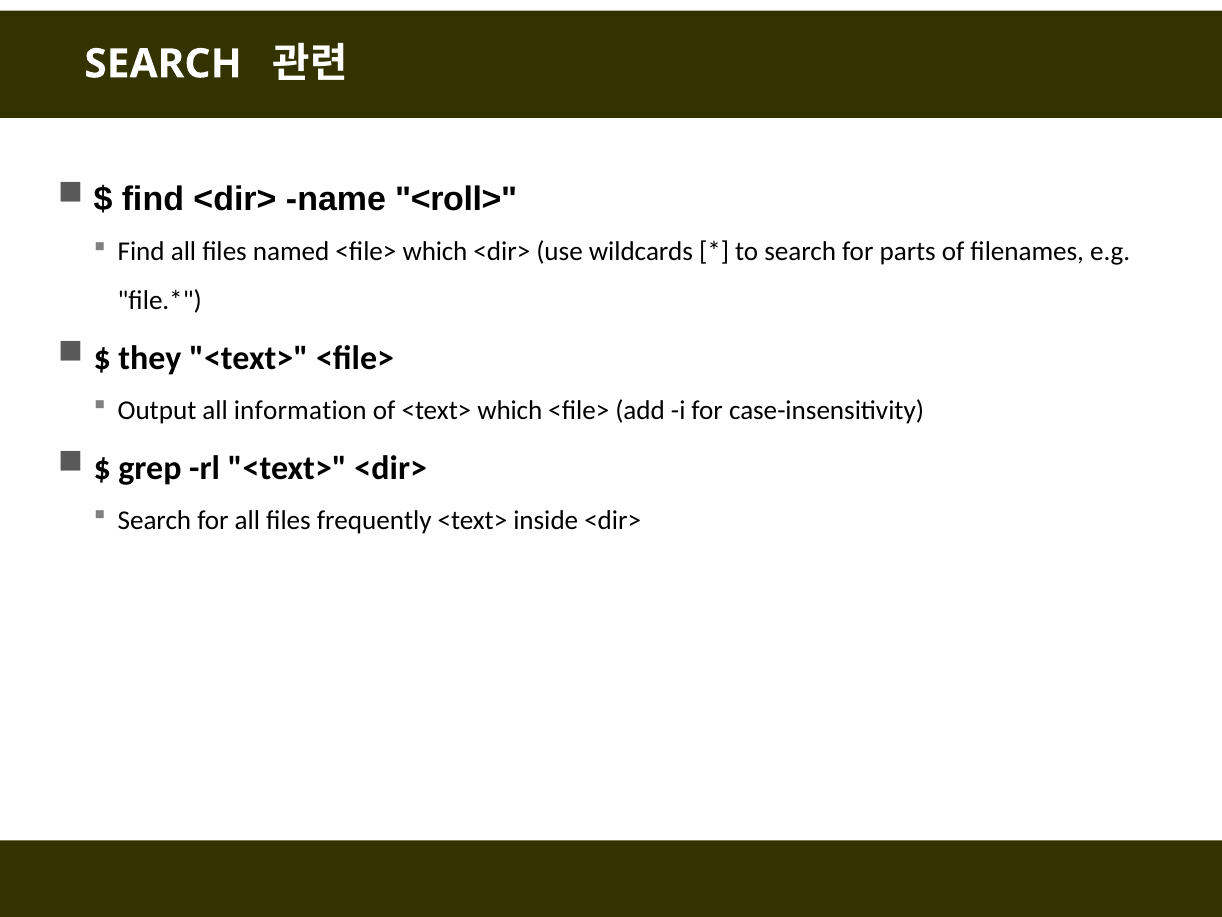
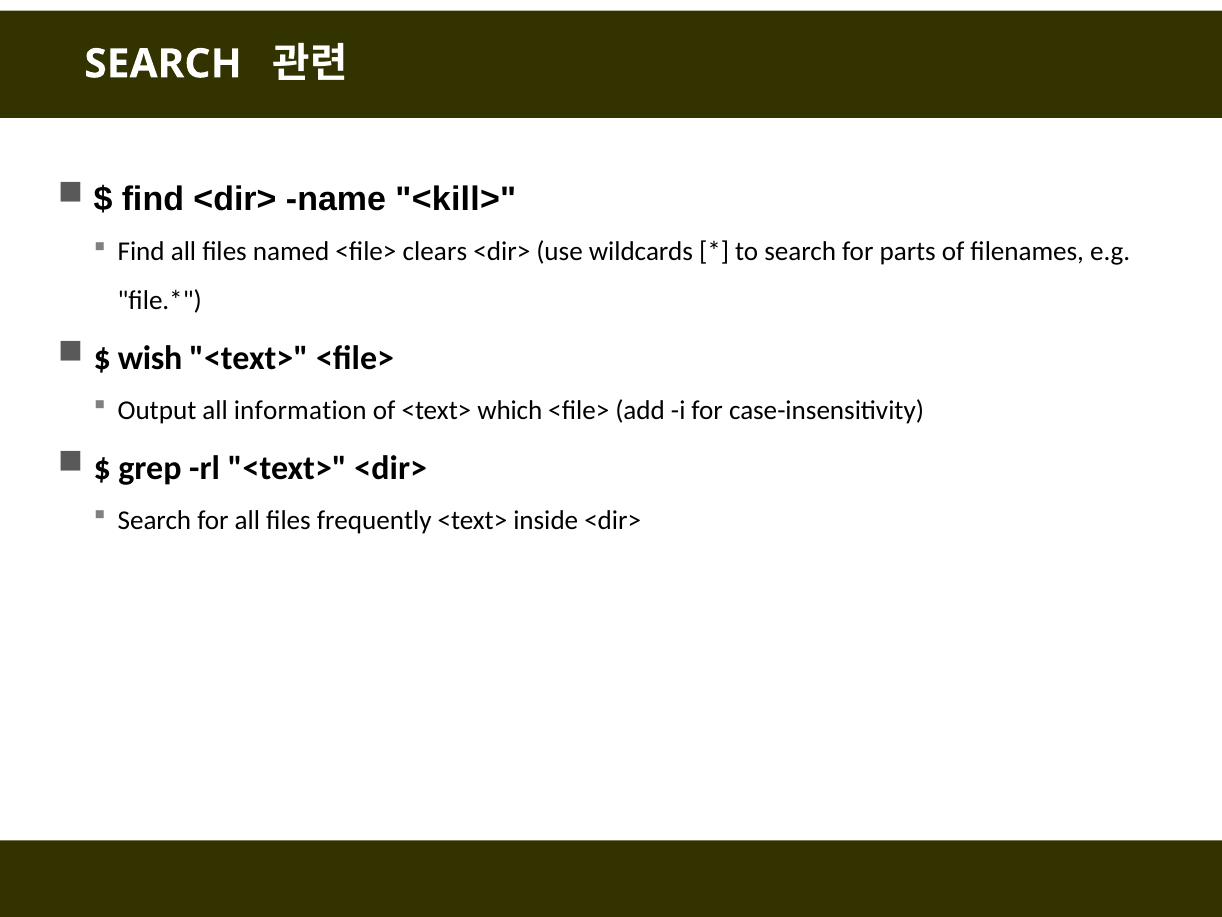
<roll>: <roll> -> <kill>
<file> which: which -> clears
they: they -> wish
